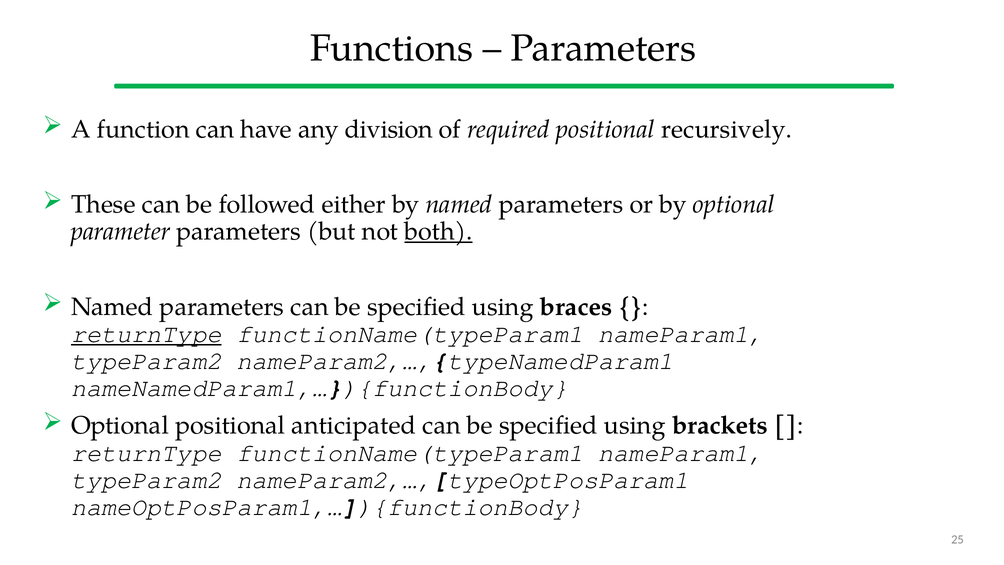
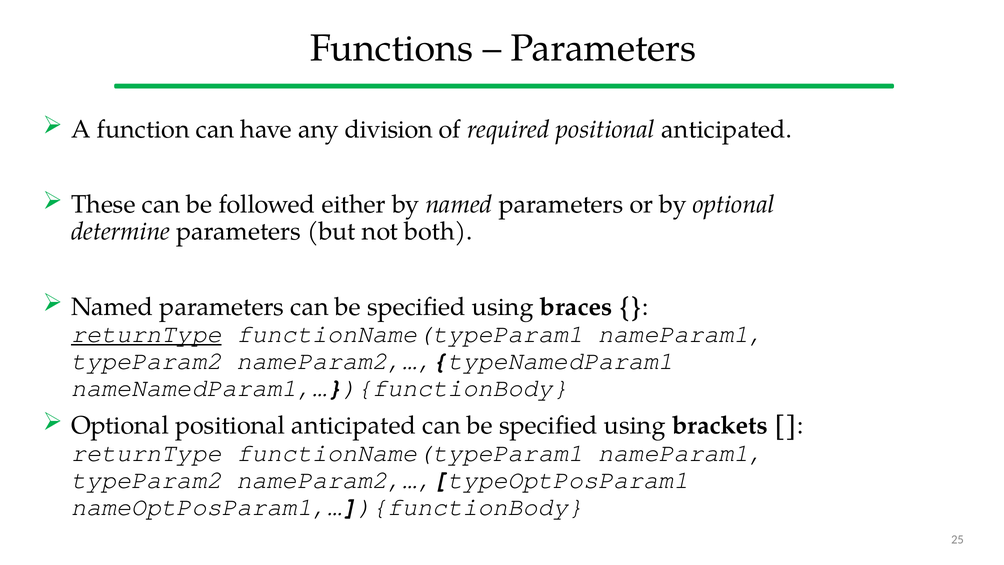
required positional recursively: recursively -> anticipated
parameter: parameter -> determine
both underline: present -> none
